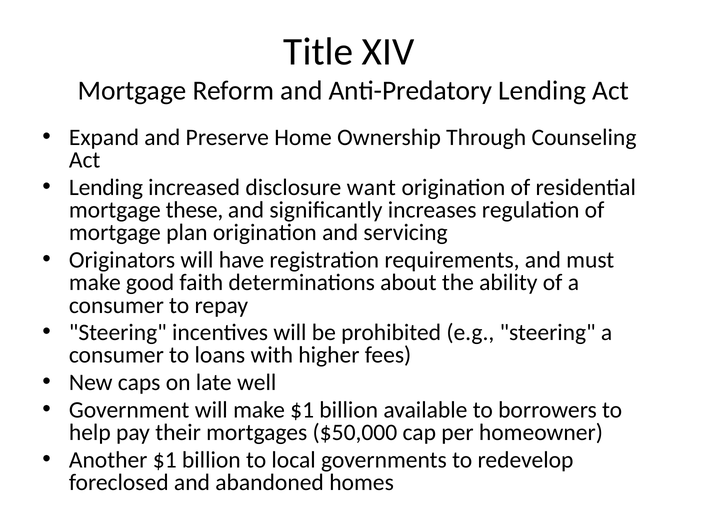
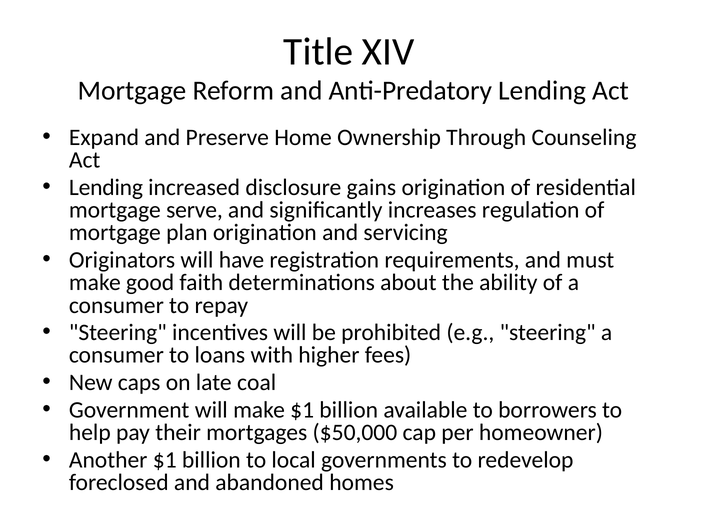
want: want -> gains
these: these -> serve
well: well -> coal
